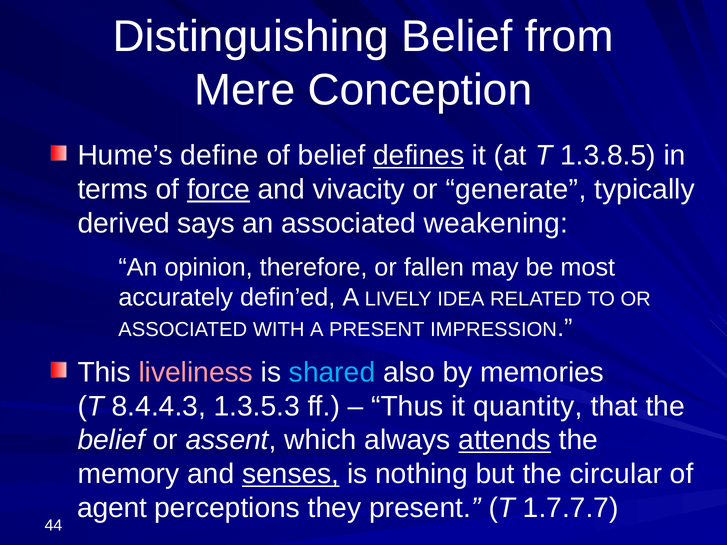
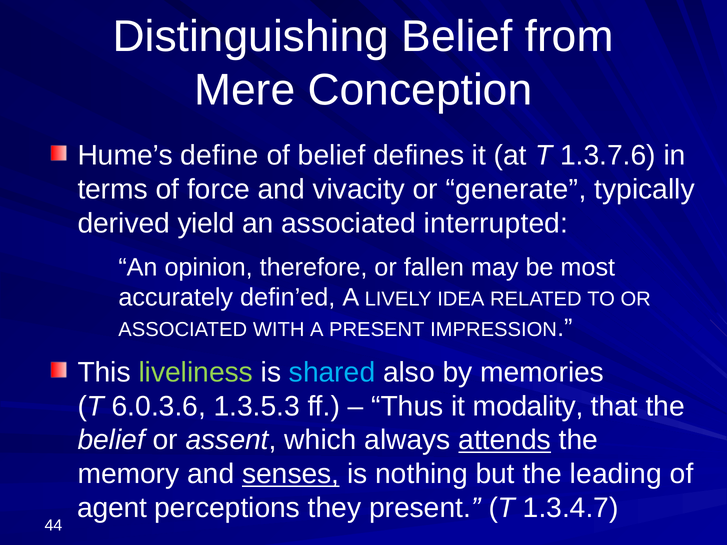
defines underline: present -> none
1.3.8.5: 1.3.8.5 -> 1.3.7.6
force underline: present -> none
says: says -> yield
weakening: weakening -> interrupted
liveliness colour: pink -> light green
8.4.4.3: 8.4.4.3 -> 6.0.3.6
quantity: quantity -> modality
circular: circular -> leading
1.7.7.7: 1.7.7.7 -> 1.3.4.7
